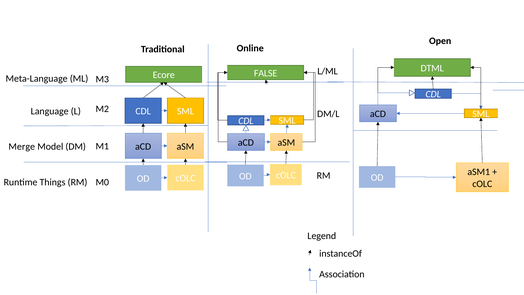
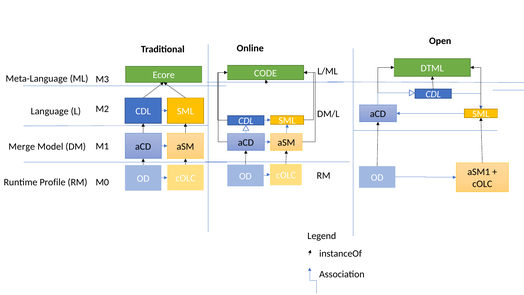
FALSE: FALSE -> CODE
Things: Things -> Profile
